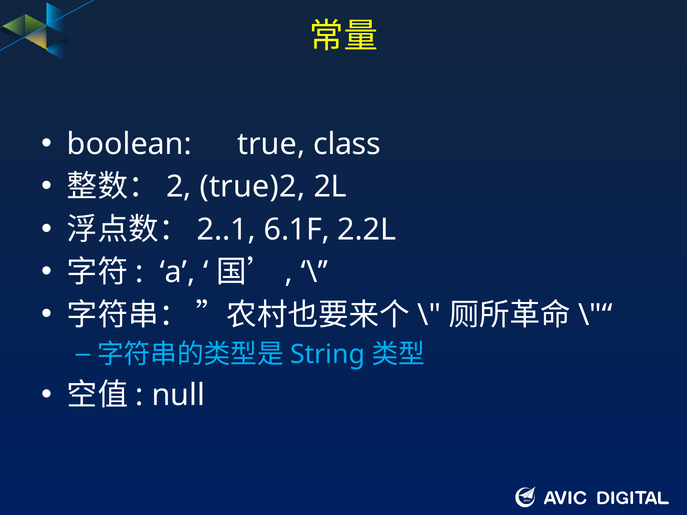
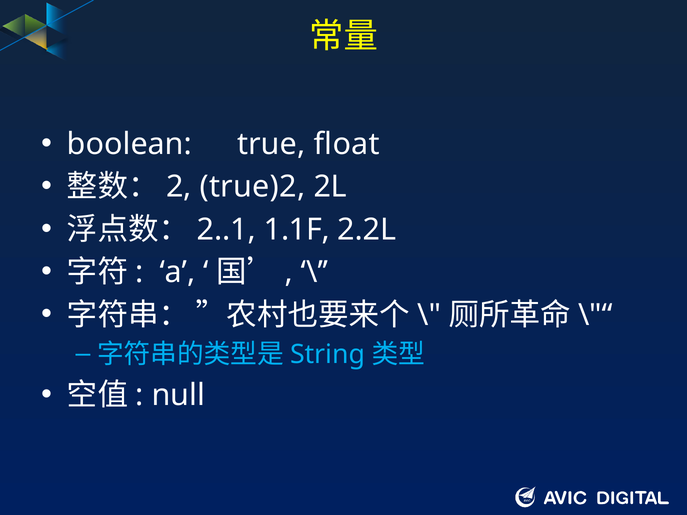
class: class -> float
6.1F: 6.1F -> 1.1F
